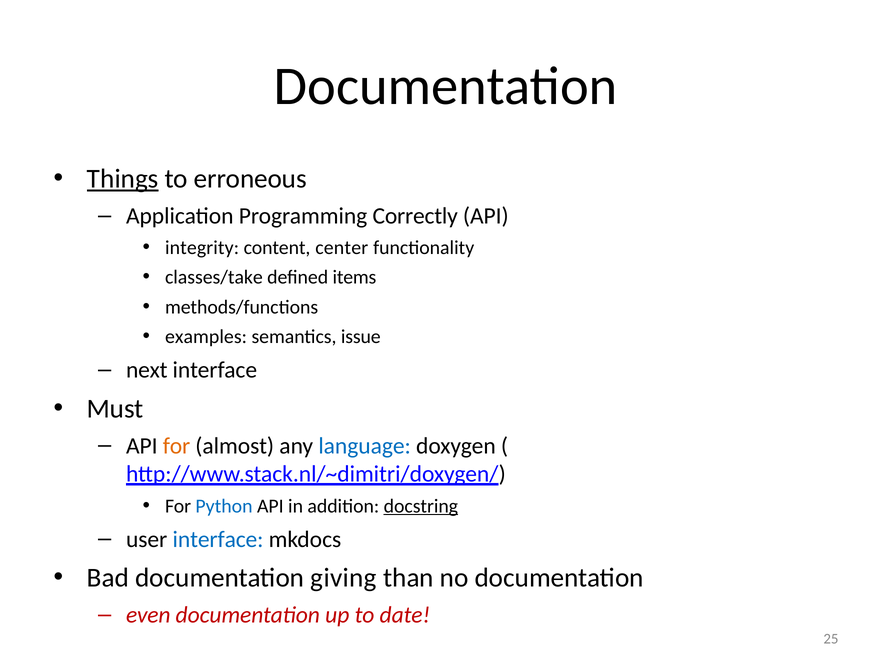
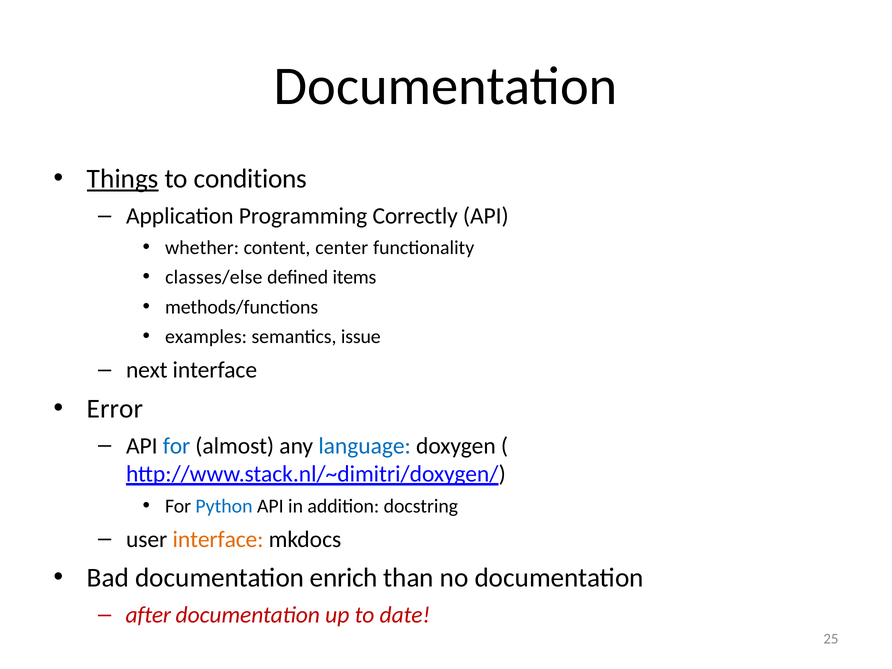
erroneous: erroneous -> conditions
integrity: integrity -> whether
classes/take: classes/take -> classes/else
Must: Must -> Error
for at (176, 446) colour: orange -> blue
docstring underline: present -> none
interface at (218, 539) colour: blue -> orange
giving: giving -> enrich
even: even -> after
